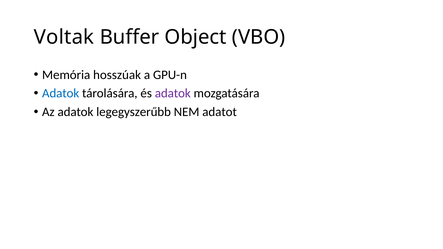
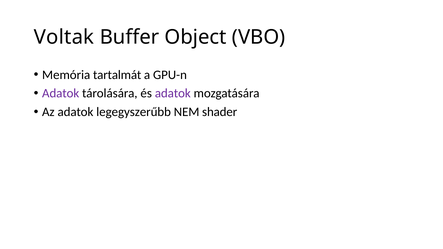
hosszúak: hosszúak -> tartalmát
Adatok at (61, 93) colour: blue -> purple
adatot: adatot -> shader
